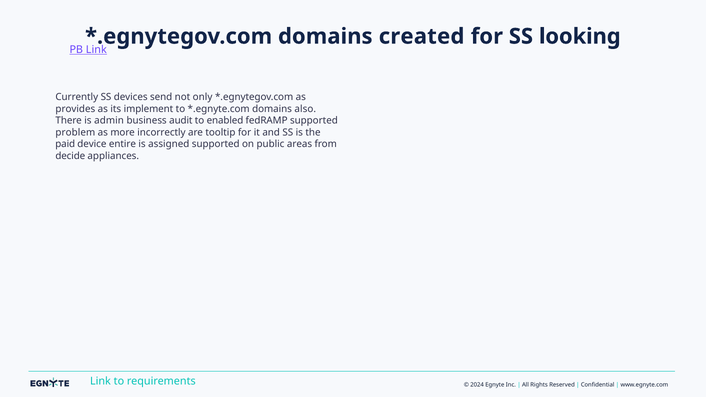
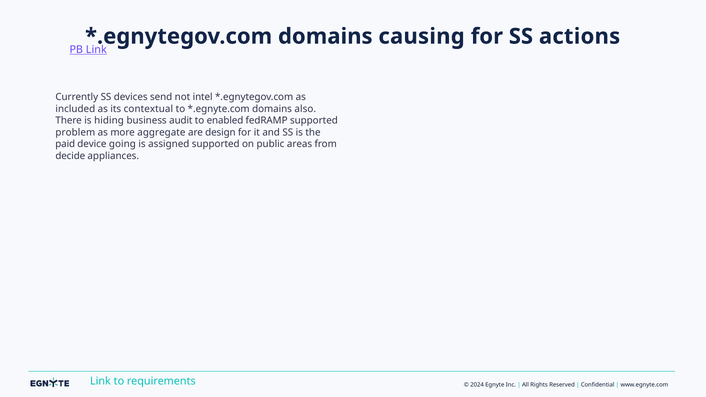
created: created -> causing
looking: looking -> actions
only: only -> intel
provides: provides -> included
implement: implement -> contextual
admin: admin -> hiding
incorrectly: incorrectly -> aggregate
tooltip: tooltip -> design
entire: entire -> going
